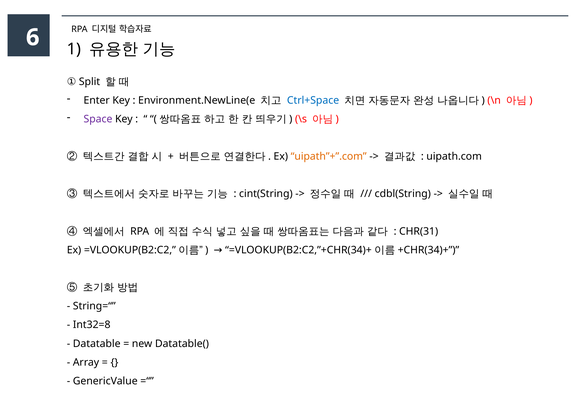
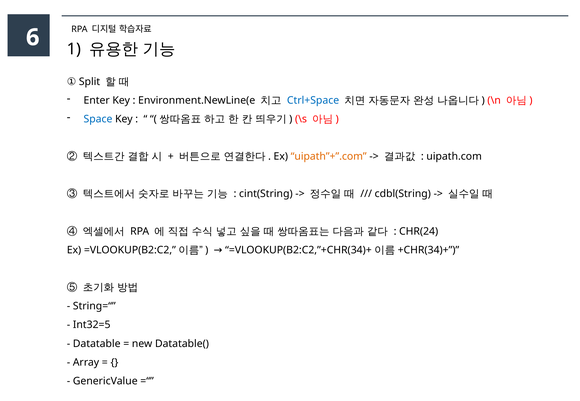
Space colour: purple -> blue
CHR(31: CHR(31 -> CHR(24
Int32=8: Int32=8 -> Int32=5
